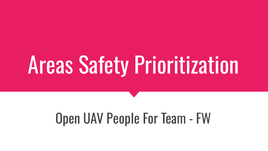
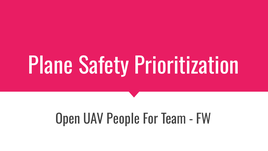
Areas: Areas -> Plane
